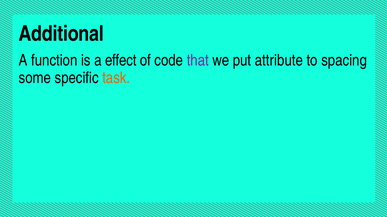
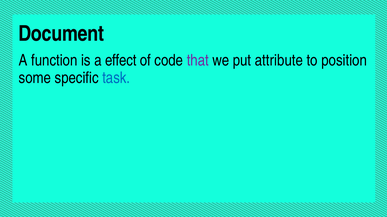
Additional: Additional -> Document
spacing: spacing -> position
task colour: orange -> blue
